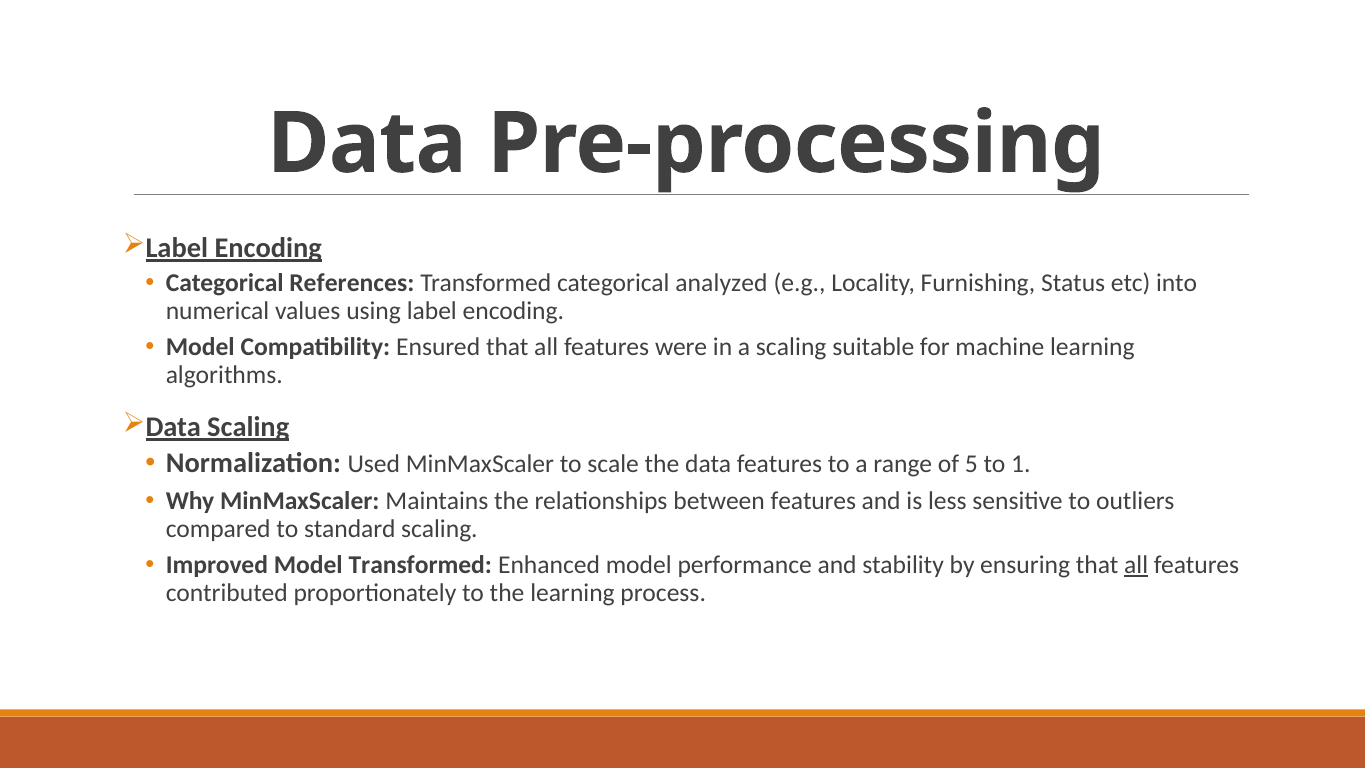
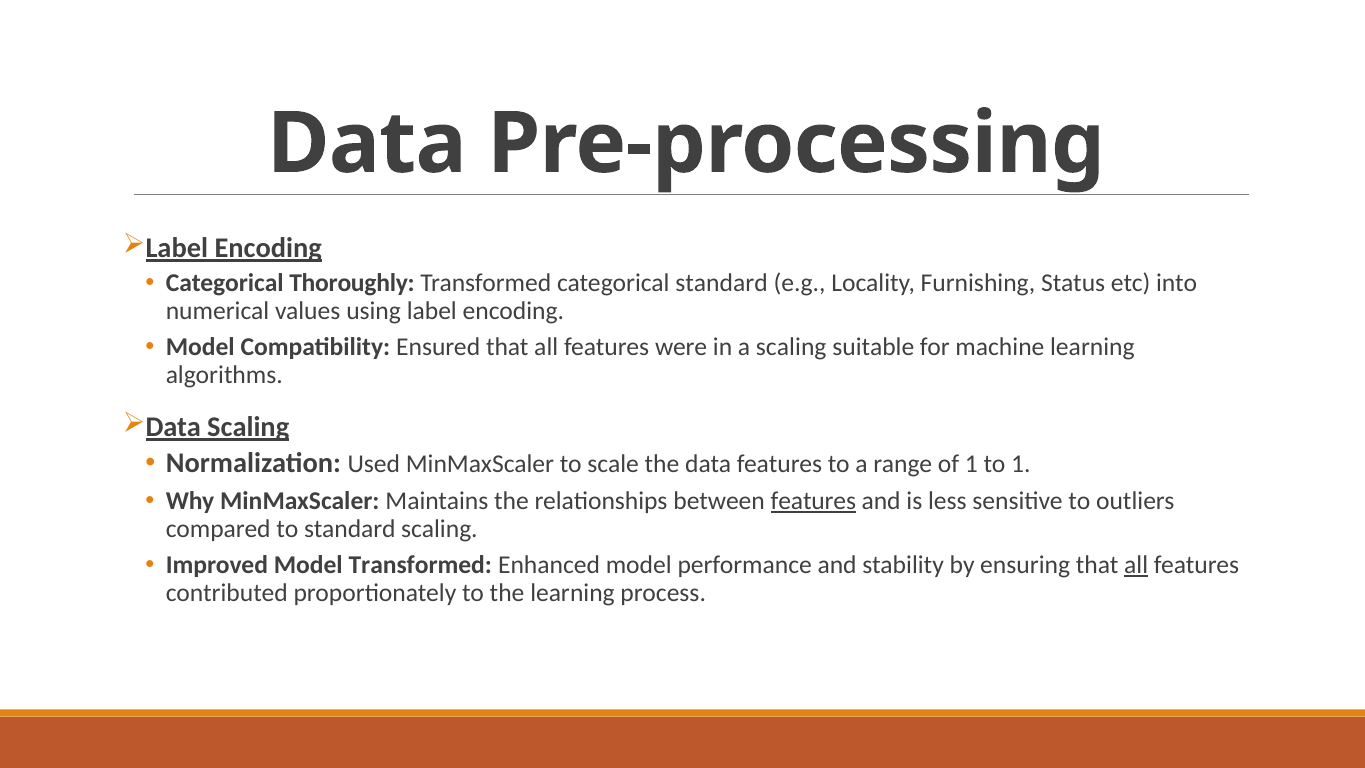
References: References -> Thoroughly
categorical analyzed: analyzed -> standard
of 5: 5 -> 1
features at (813, 501) underline: none -> present
